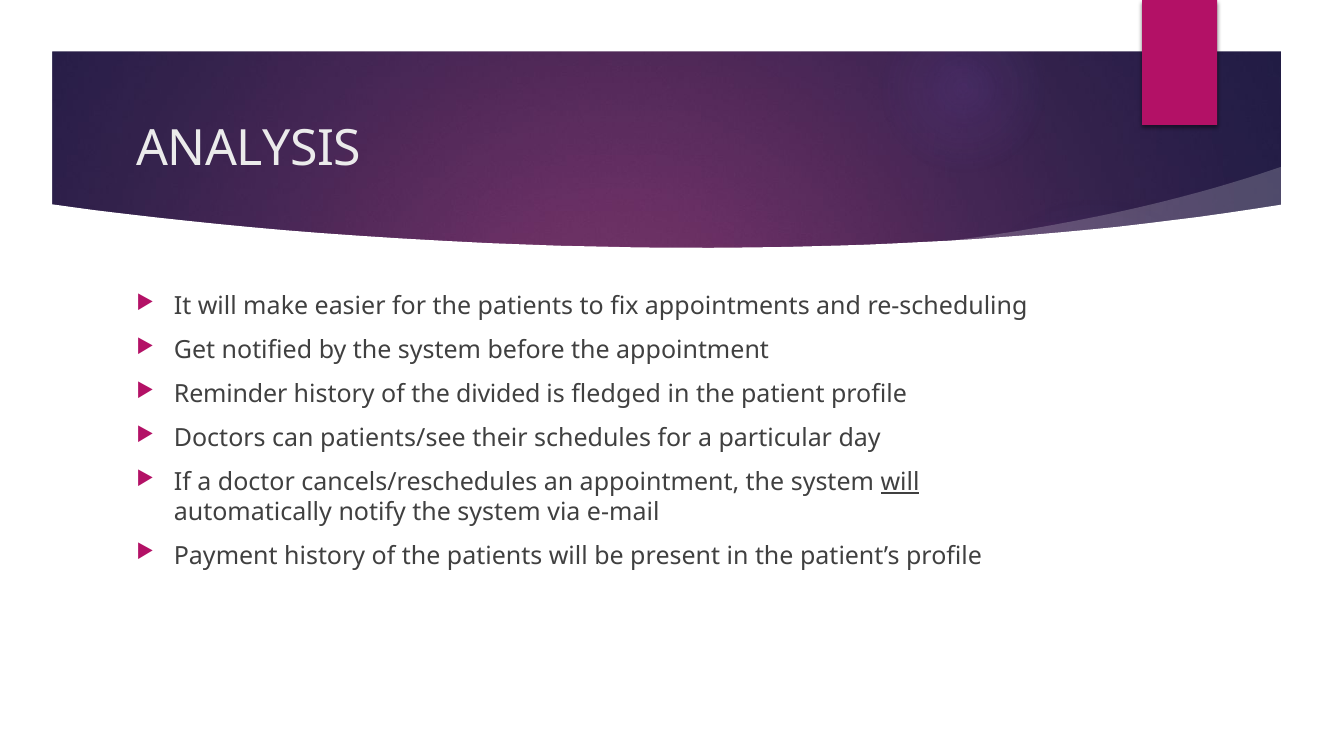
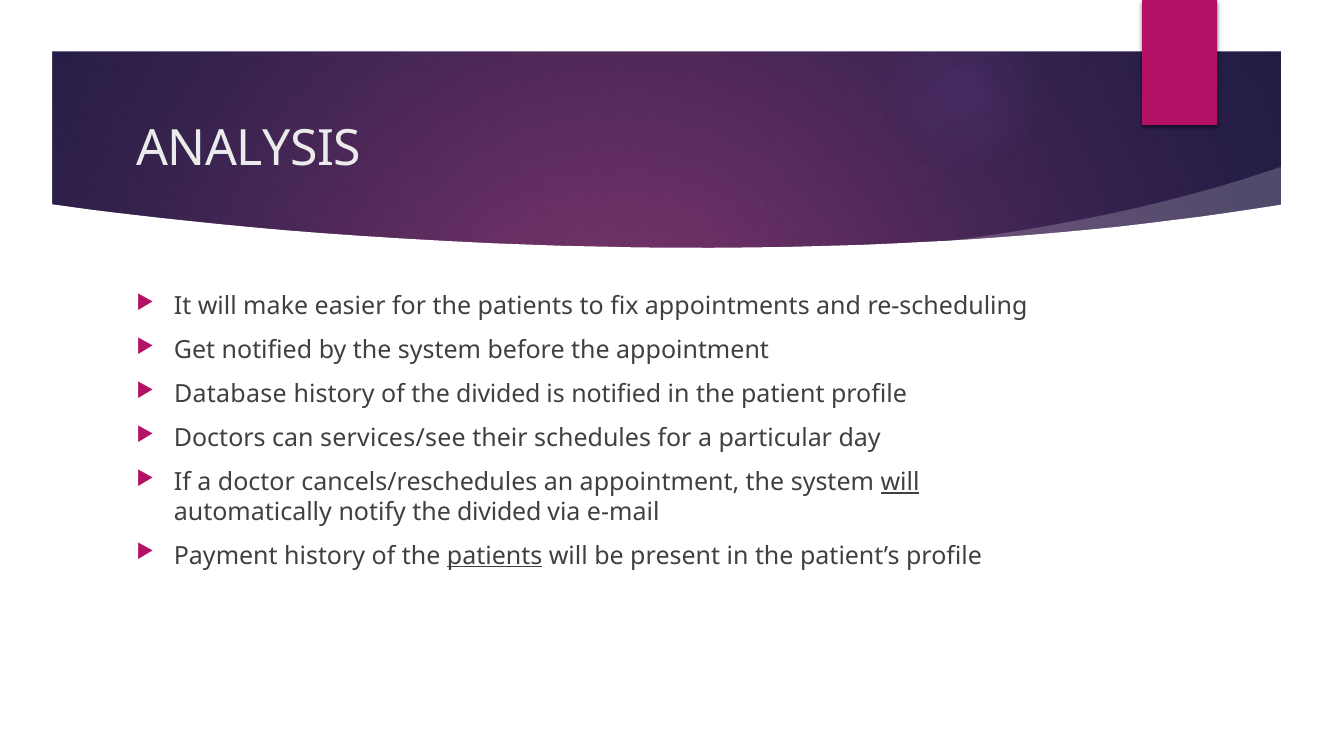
Reminder: Reminder -> Database
is fledged: fledged -> notified
patients/see: patients/see -> services/see
notify the system: system -> divided
patients at (495, 556) underline: none -> present
